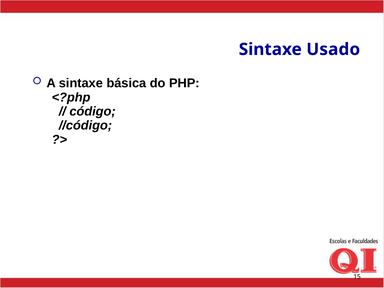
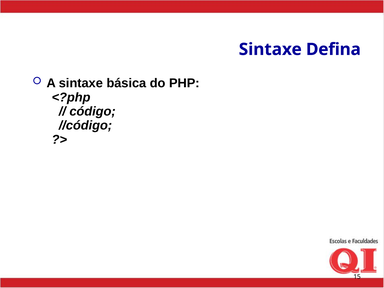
Usado: Usado -> Defina
